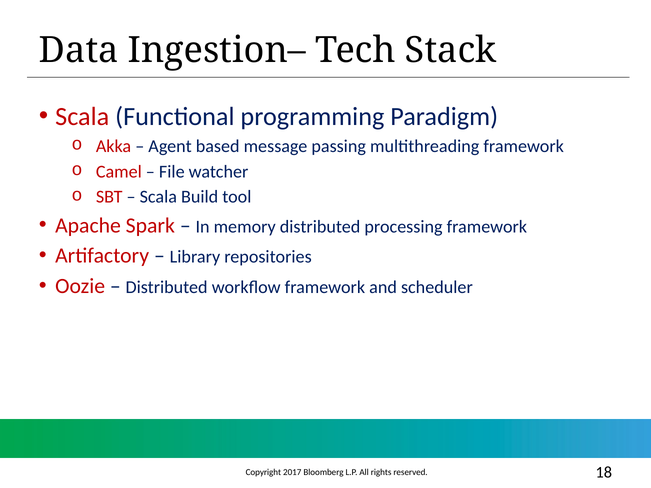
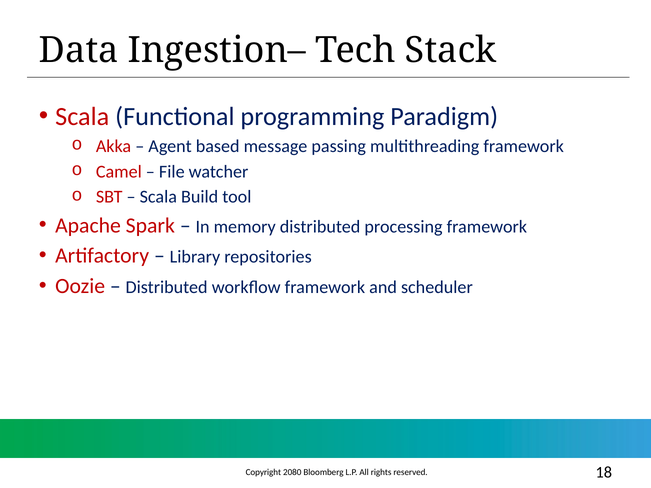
2017: 2017 -> 2080
